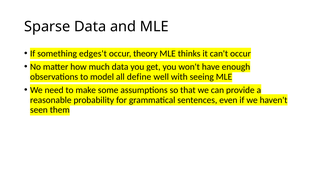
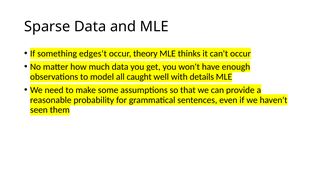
define: define -> caught
seeing: seeing -> details
